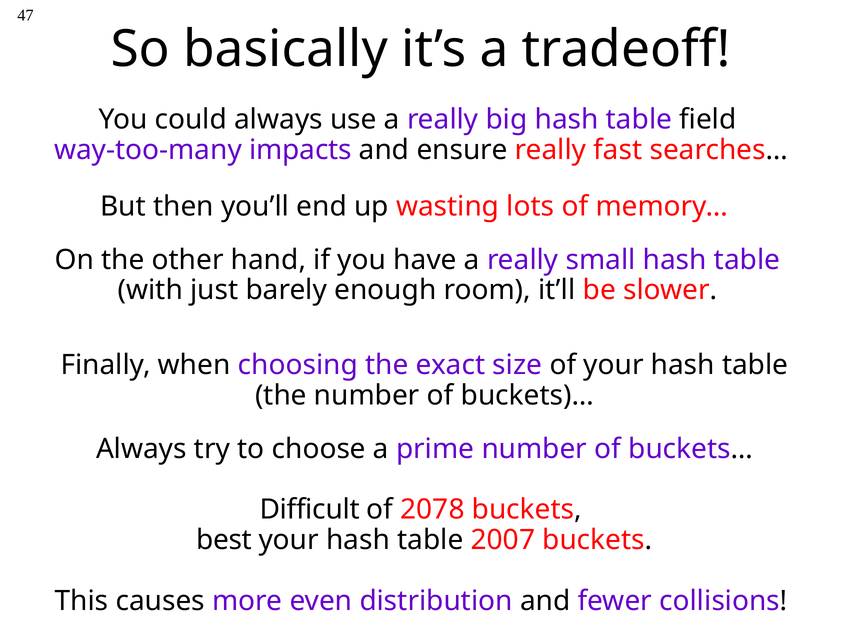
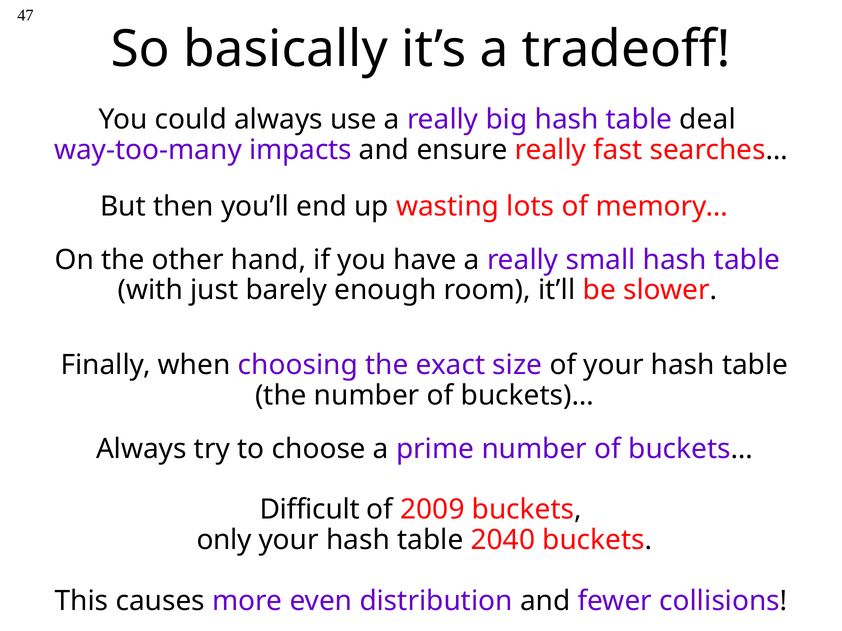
field: field -> deal
2078: 2078 -> 2009
best: best -> only
2007: 2007 -> 2040
